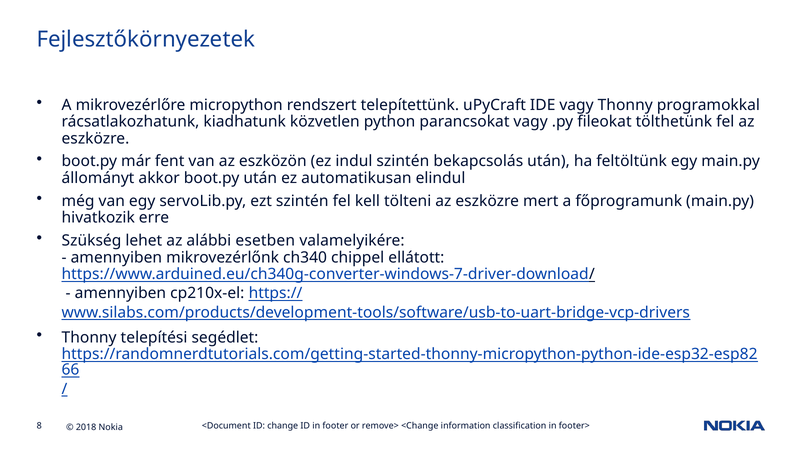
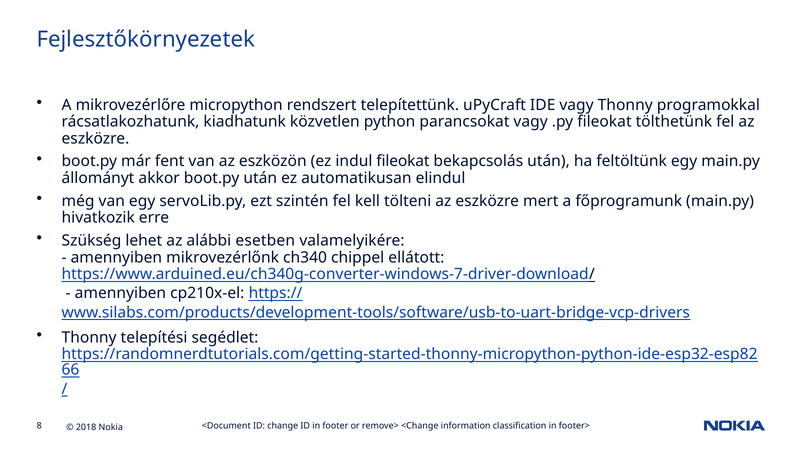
indul szintén: szintén -> fileokat
